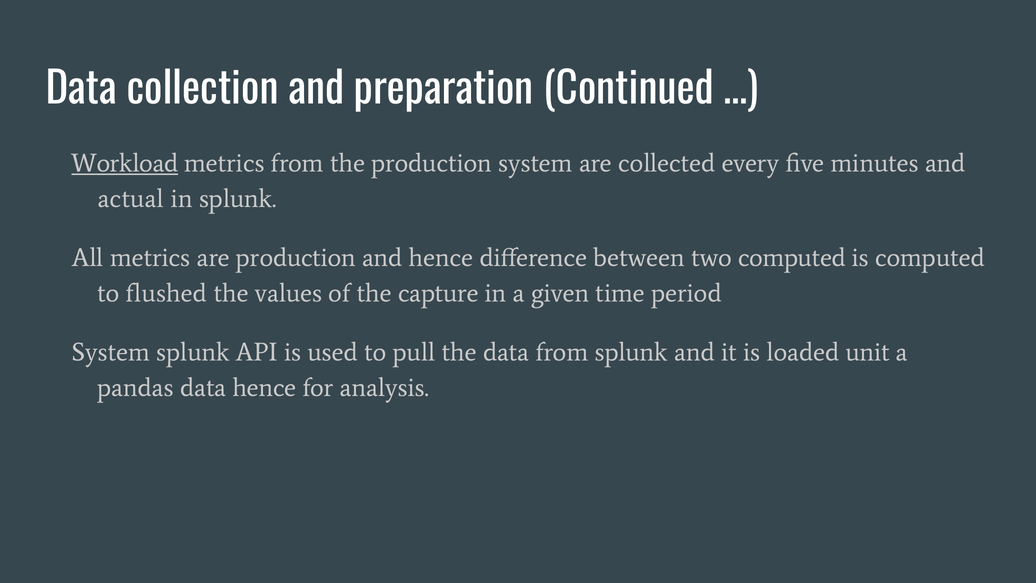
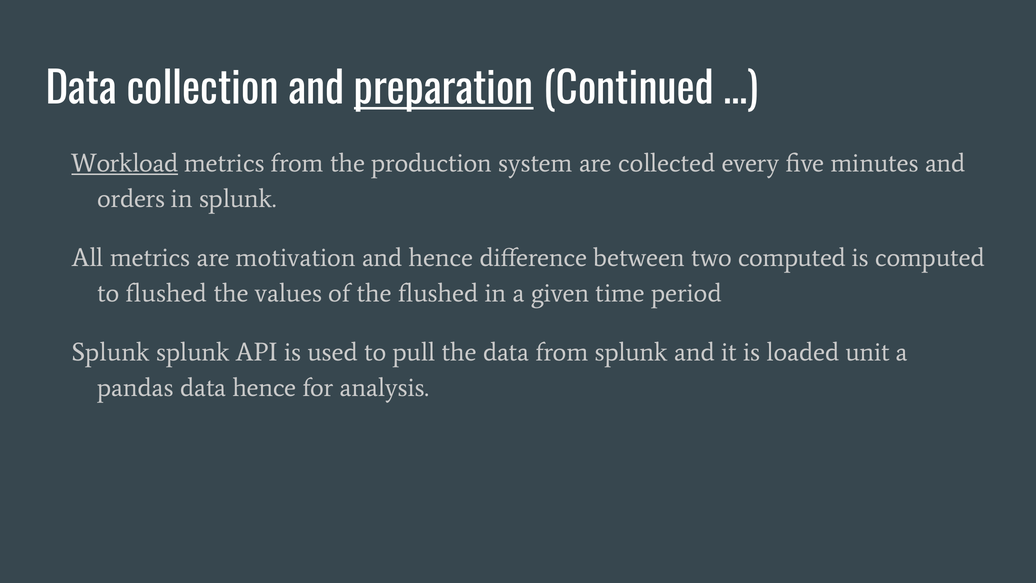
preparation underline: none -> present
actual: actual -> orders
are production: production -> motivation
the capture: capture -> flushed
System at (111, 352): System -> Splunk
